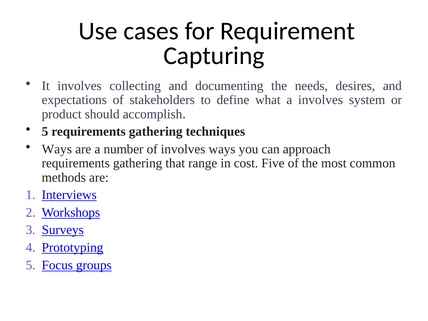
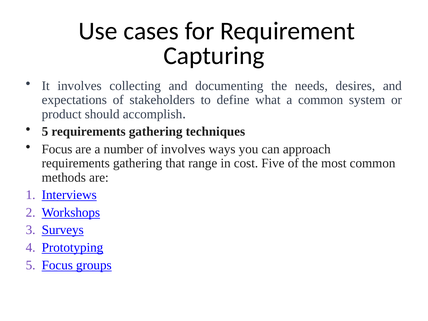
a involves: involves -> common
Ways at (57, 149): Ways -> Focus
